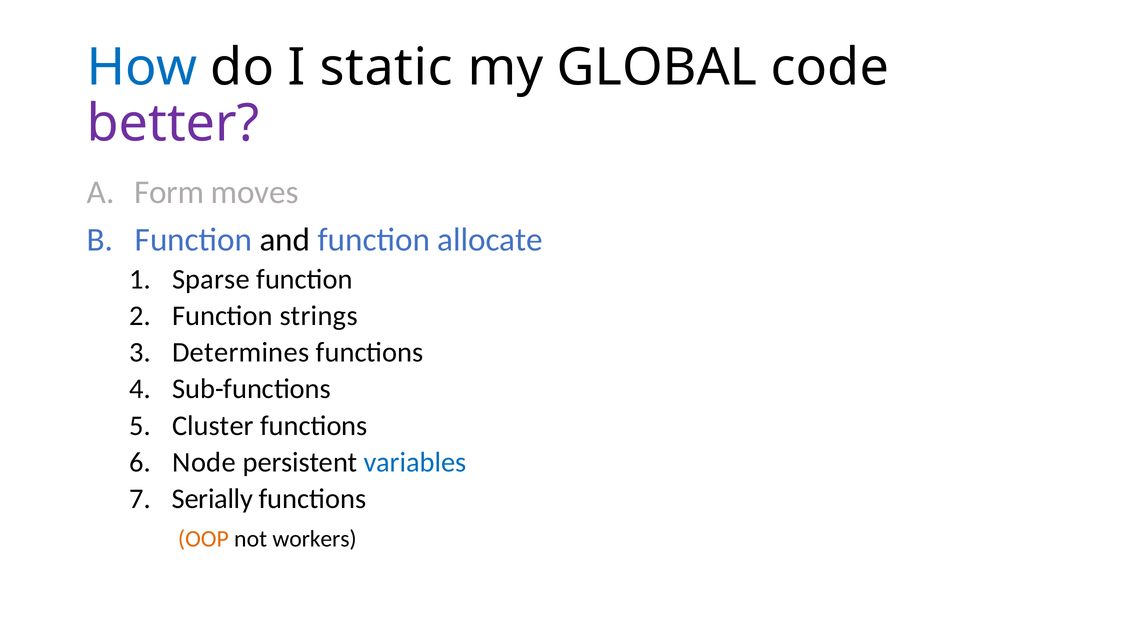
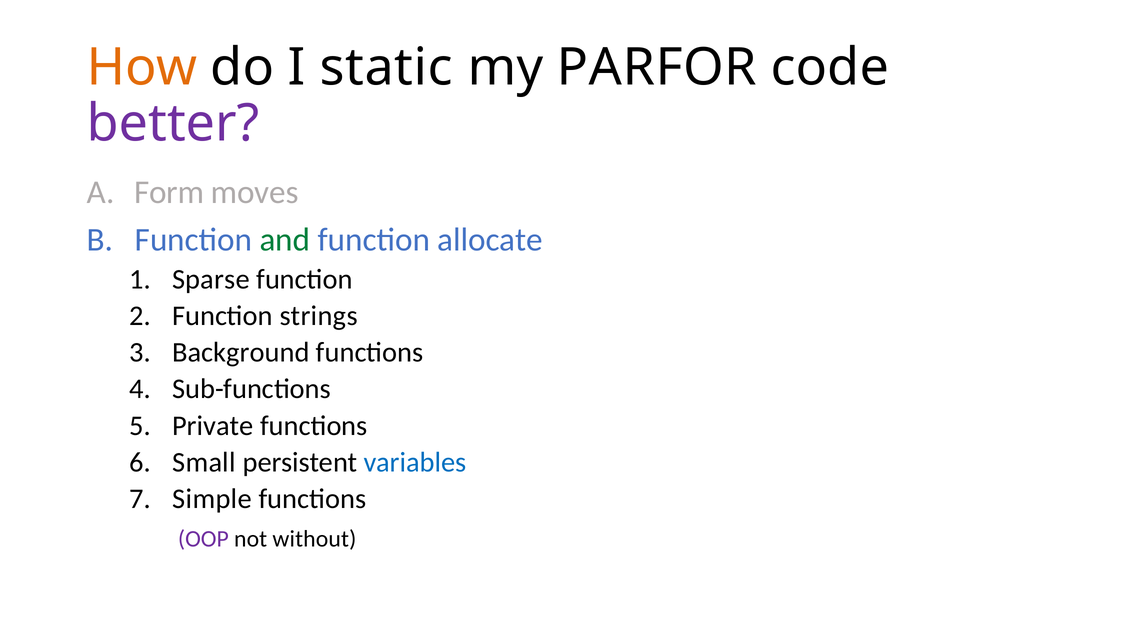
How colour: blue -> orange
GLOBAL: GLOBAL -> PARFOR
and colour: black -> green
Determines: Determines -> Background
Cluster: Cluster -> Private
Node: Node -> Small
Serially: Serially -> Simple
OOP colour: orange -> purple
workers: workers -> without
